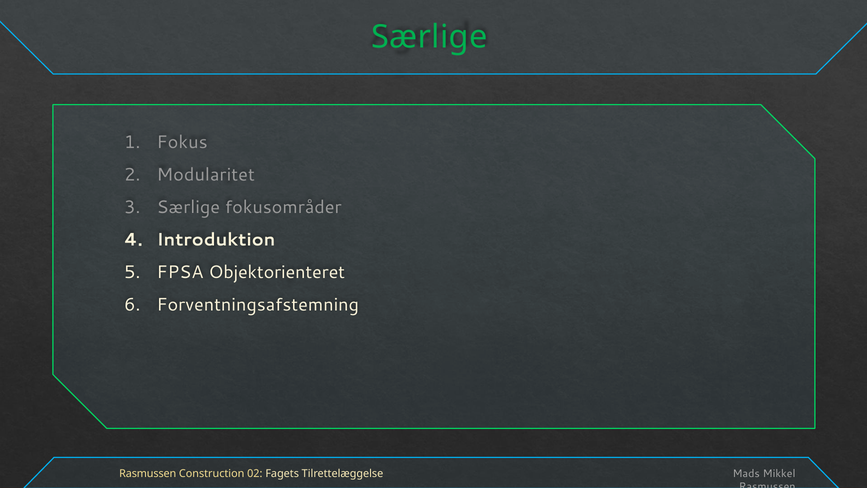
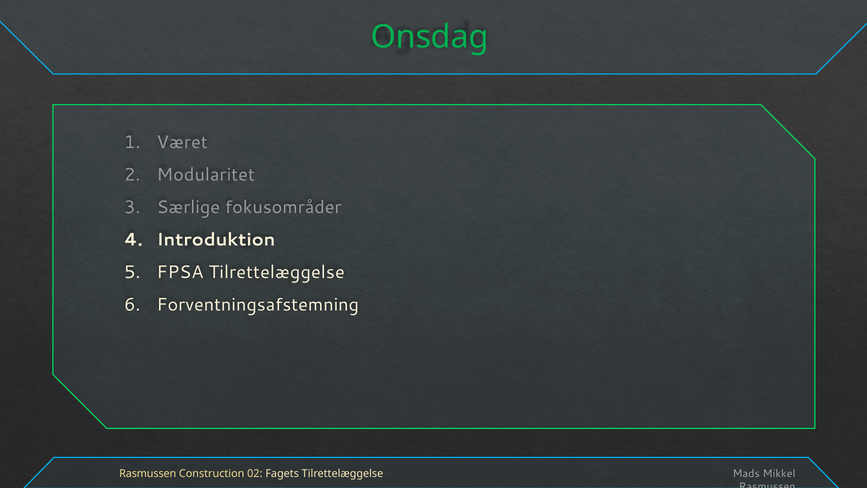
Særlige at (429, 37): Særlige -> Onsdag
Fokus: Fokus -> Været
FPSA Objektorienteret: Objektorienteret -> Tilrettelæggelse
